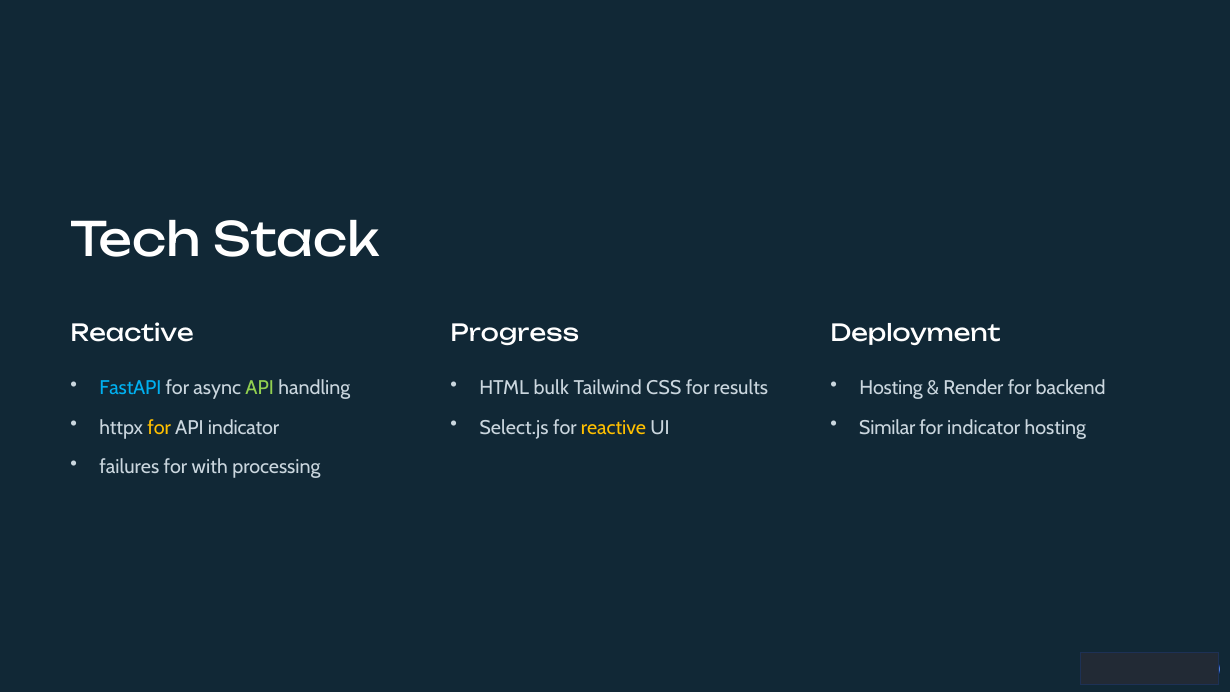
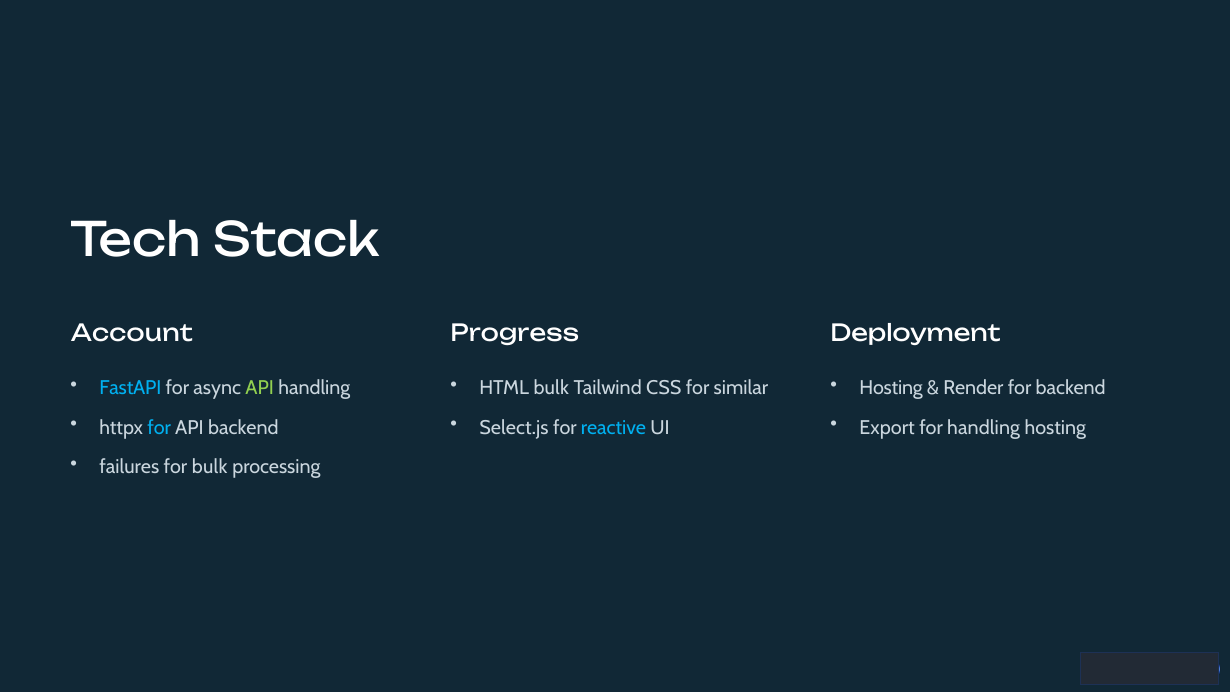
Reactive at (132, 334): Reactive -> Account
results: results -> similar
for at (159, 427) colour: yellow -> light blue
API indicator: indicator -> backend
reactive at (614, 427) colour: yellow -> light blue
Similar: Similar -> Export
for indicator: indicator -> handling
for with: with -> bulk
